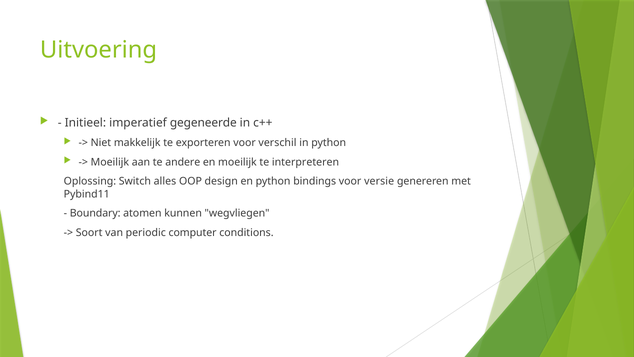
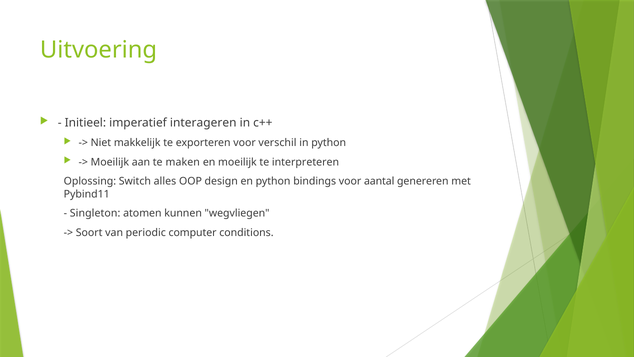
gegeneerde: gegeneerde -> interageren
andere: andere -> maken
versie: versie -> aantal
Boundary: Boundary -> Singleton
